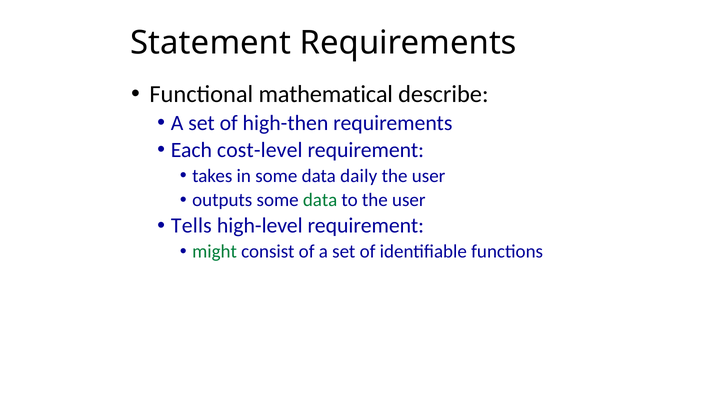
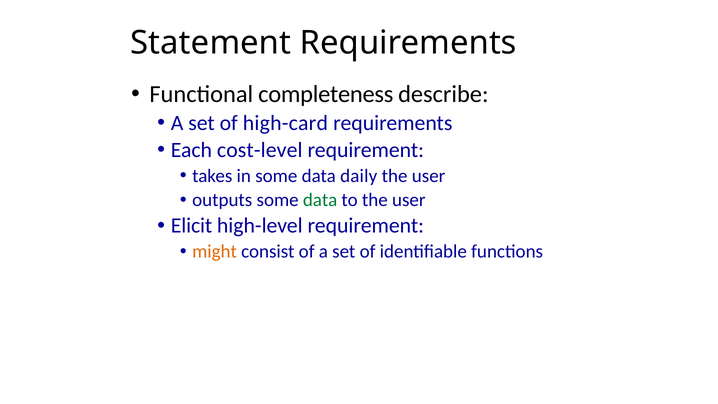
mathematical: mathematical -> completeness
high-then: high-then -> high-card
Tells: Tells -> Elicit
might colour: green -> orange
